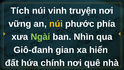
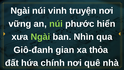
Tích at (20, 11): Tích -> Ngài
núi at (56, 24) colour: yellow -> light green
phía: phía -> hiển
hiển: hiển -> thỏa
